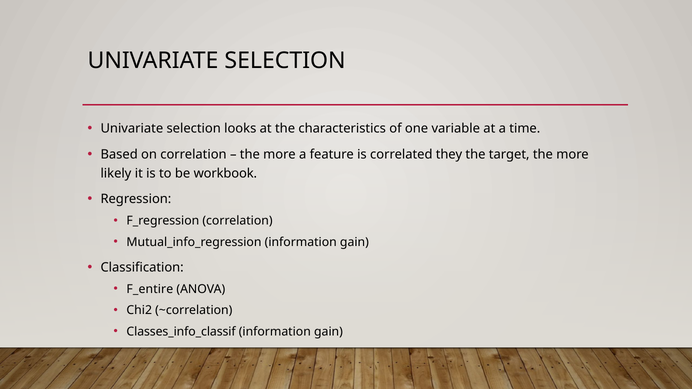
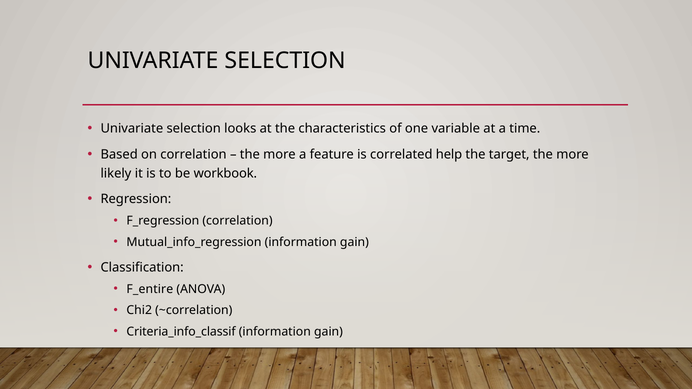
they: they -> help
Classes_info_classif: Classes_info_classif -> Criteria_info_classif
